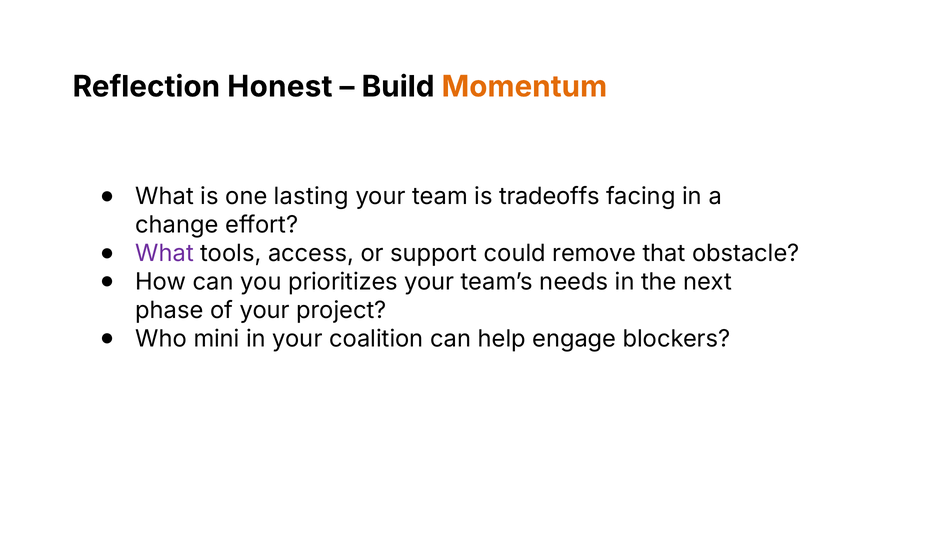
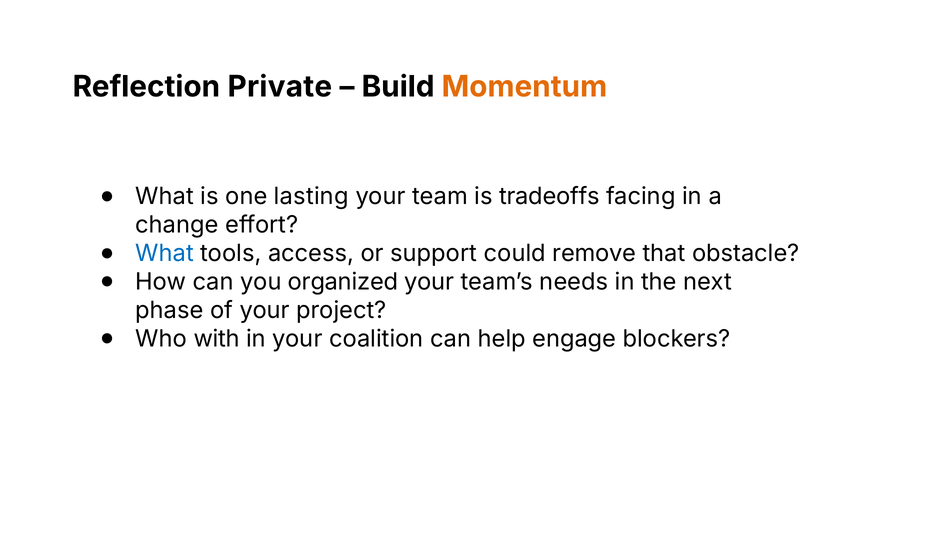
Honest: Honest -> Private
What at (165, 253) colour: purple -> blue
prioritizes: prioritizes -> organized
mini: mini -> with
